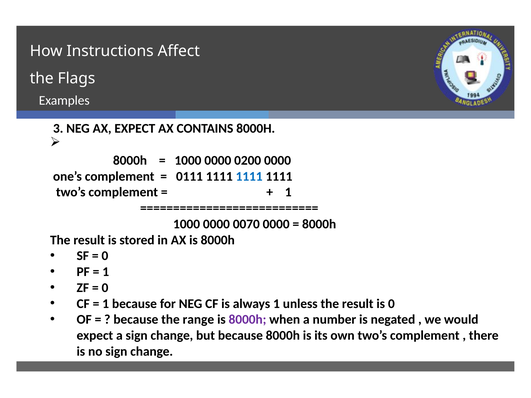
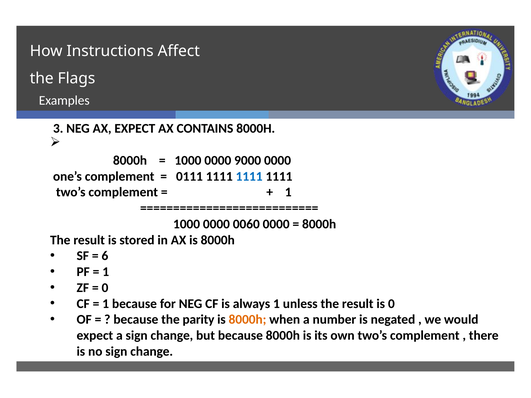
0200: 0200 -> 9000
0070: 0070 -> 0060
0 at (105, 256): 0 -> 6
range: range -> parity
8000h at (247, 320) colour: purple -> orange
